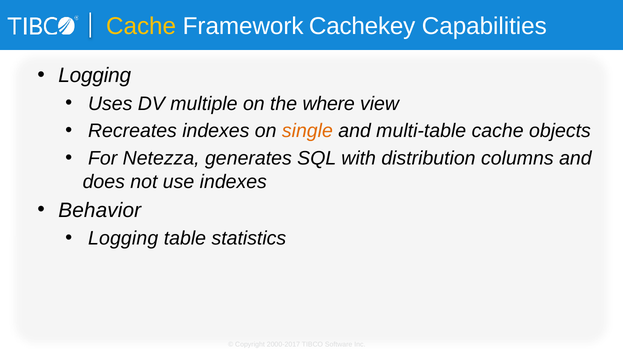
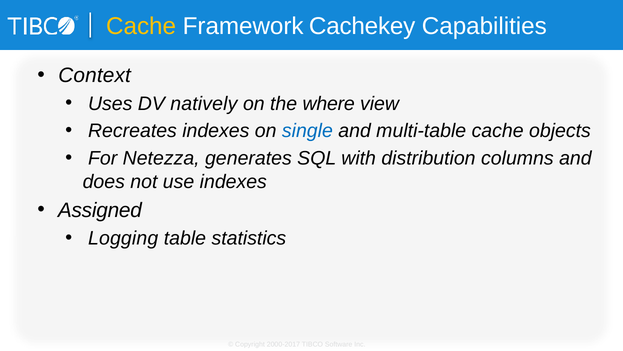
Logging at (95, 75): Logging -> Context
multiple: multiple -> natively
single colour: orange -> blue
Behavior: Behavior -> Assigned
